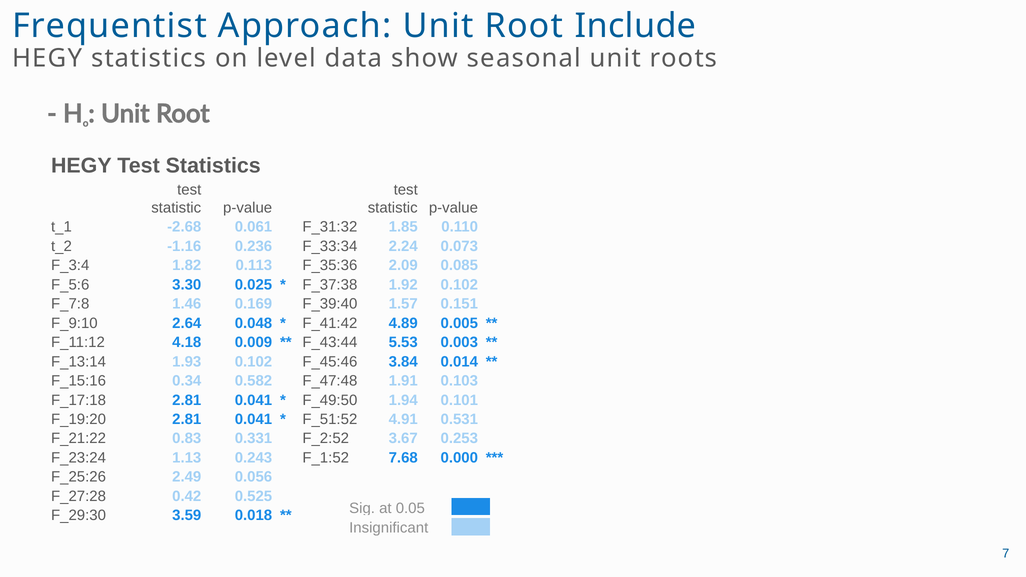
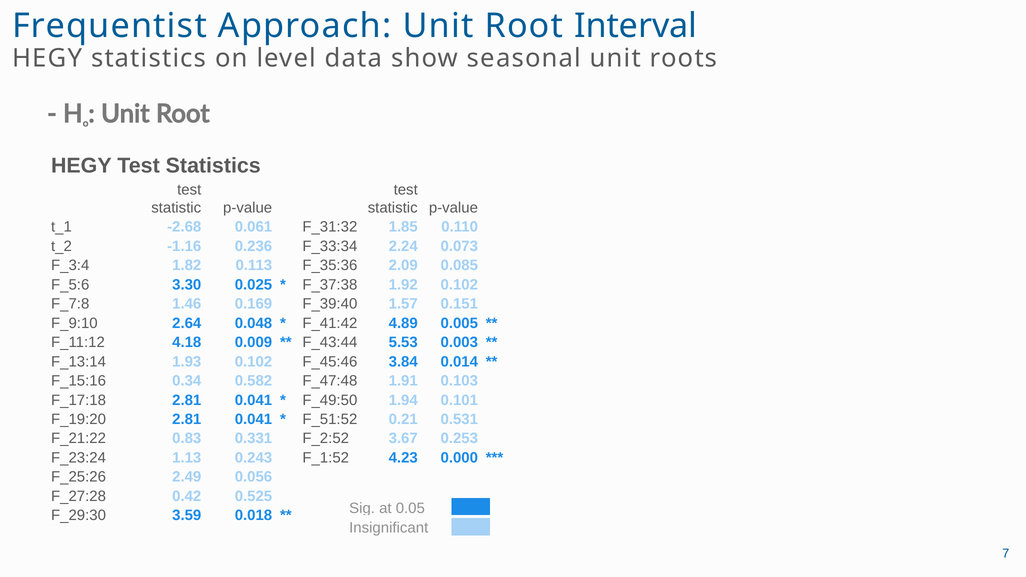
Include: Include -> Interval
4.91: 4.91 -> 0.21
7.68: 7.68 -> 4.23
